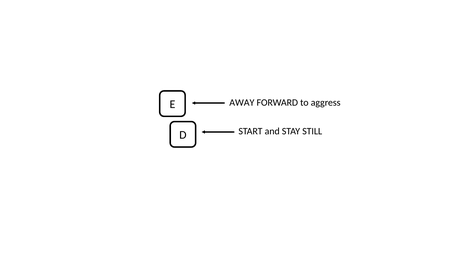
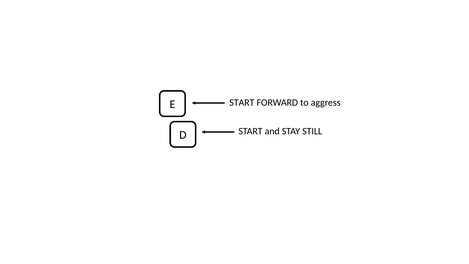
AWAY at (242, 102): AWAY -> START
